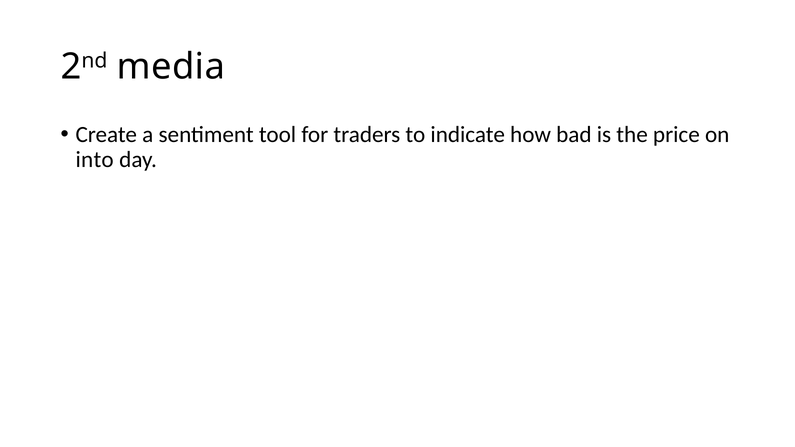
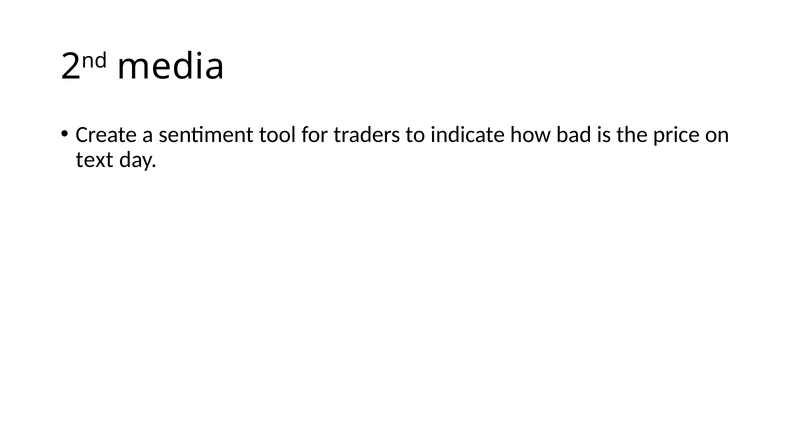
into: into -> text
